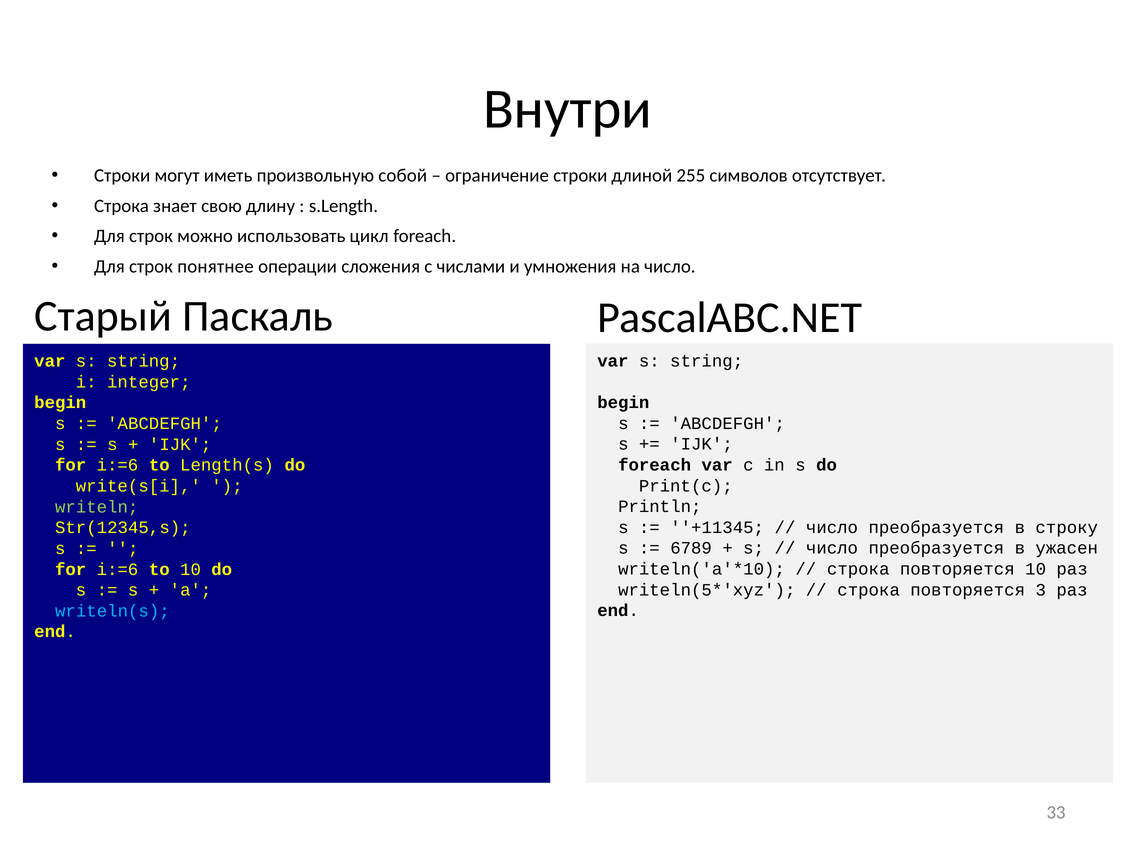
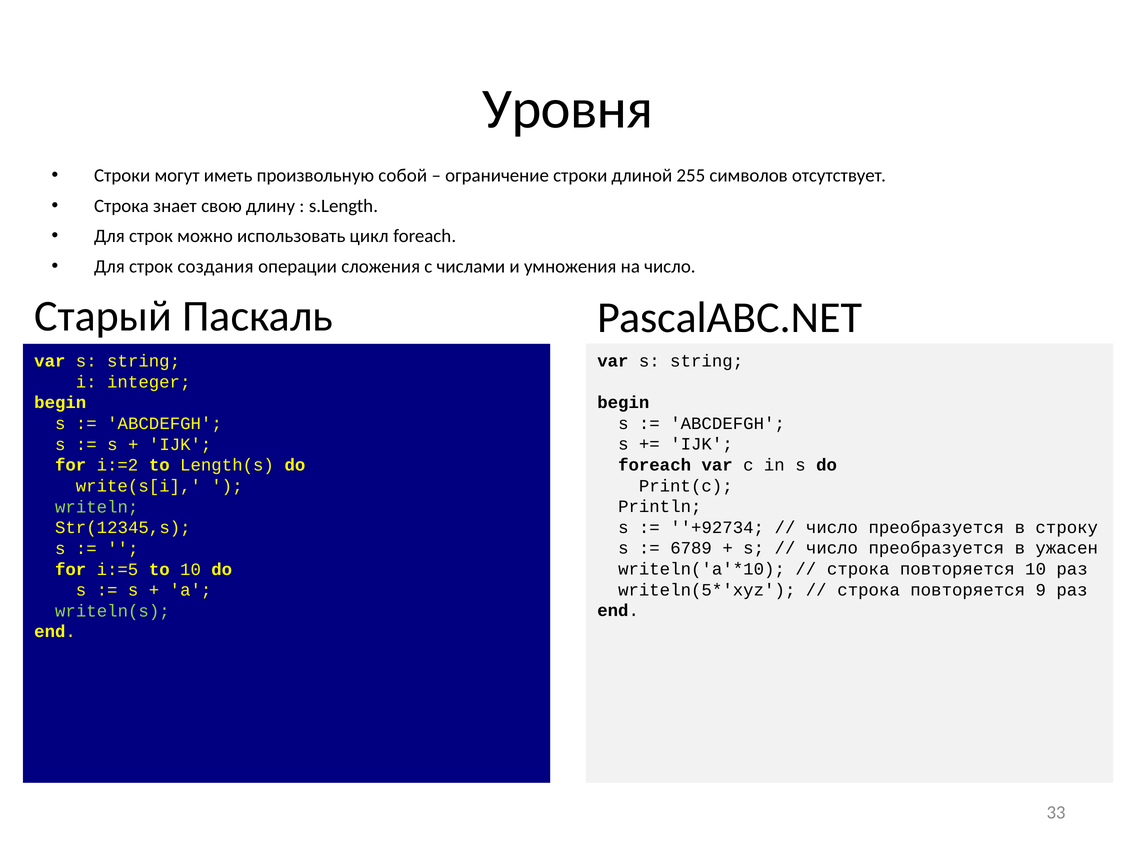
Внутри: Внутри -> Уровня
понятнее: понятнее -> создания
i:=6 at (117, 465): i:=6 -> i:=2
+11345: +11345 -> +92734
i:=6 at (117, 569): i:=6 -> i:=5
3: 3 -> 9
writeln(s colour: light blue -> light green
